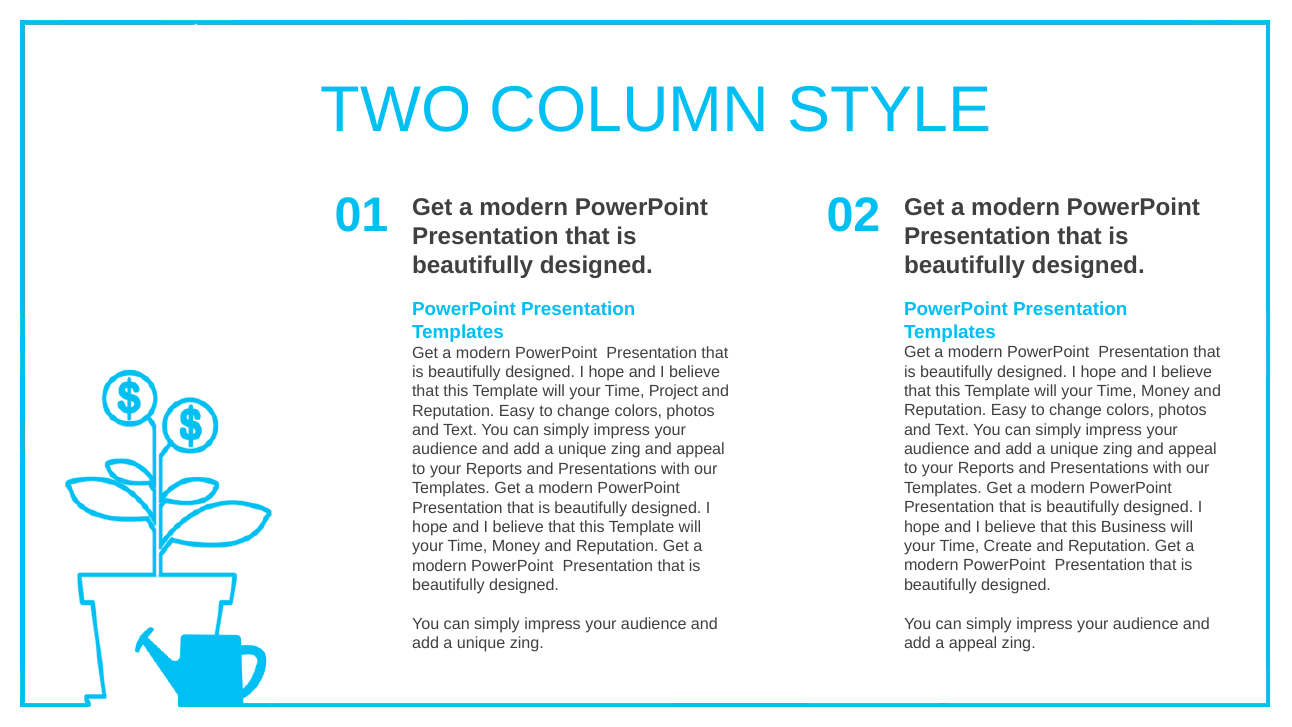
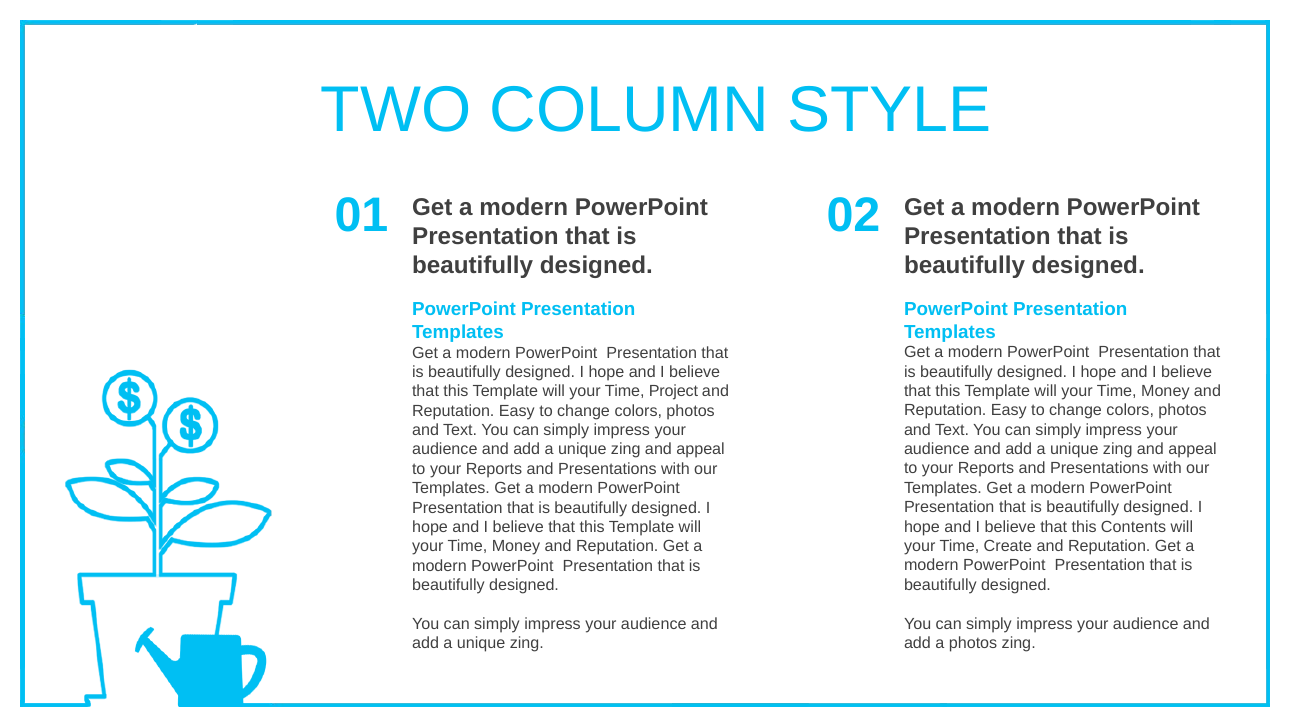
Business: Business -> Contents
a appeal: appeal -> photos
